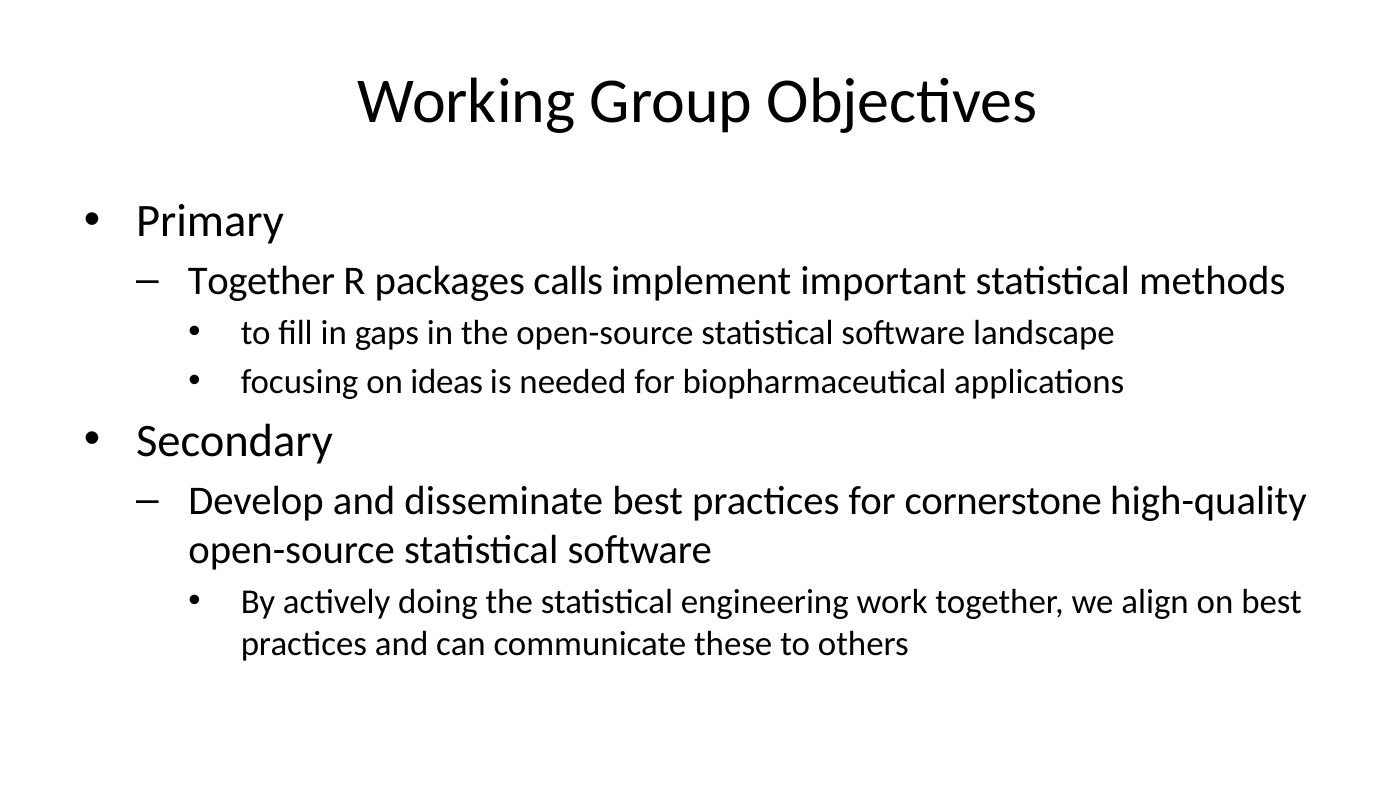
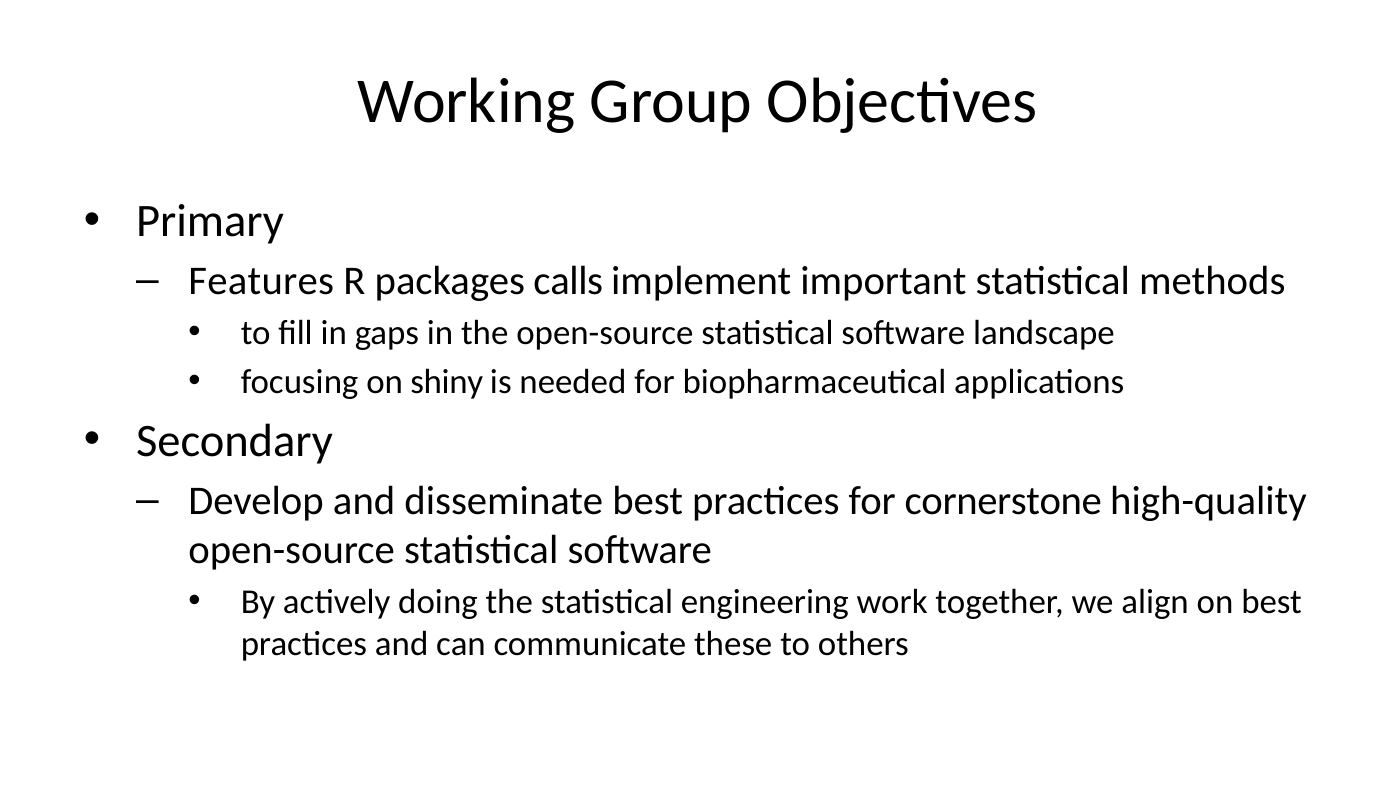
Together at (262, 281): Together -> Features
ideas: ideas -> shiny
